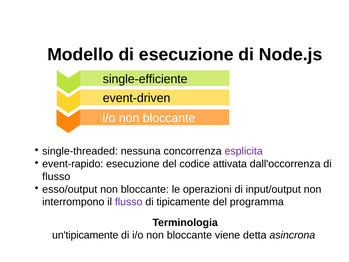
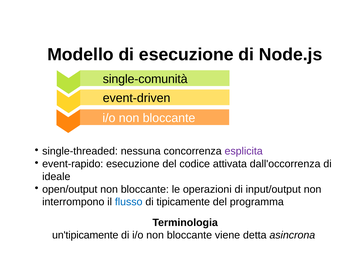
single-efficiente: single-efficiente -> single-comunità
flusso at (56, 176): flusso -> ideale
esso/output: esso/output -> open/output
flusso at (129, 202) colour: purple -> blue
